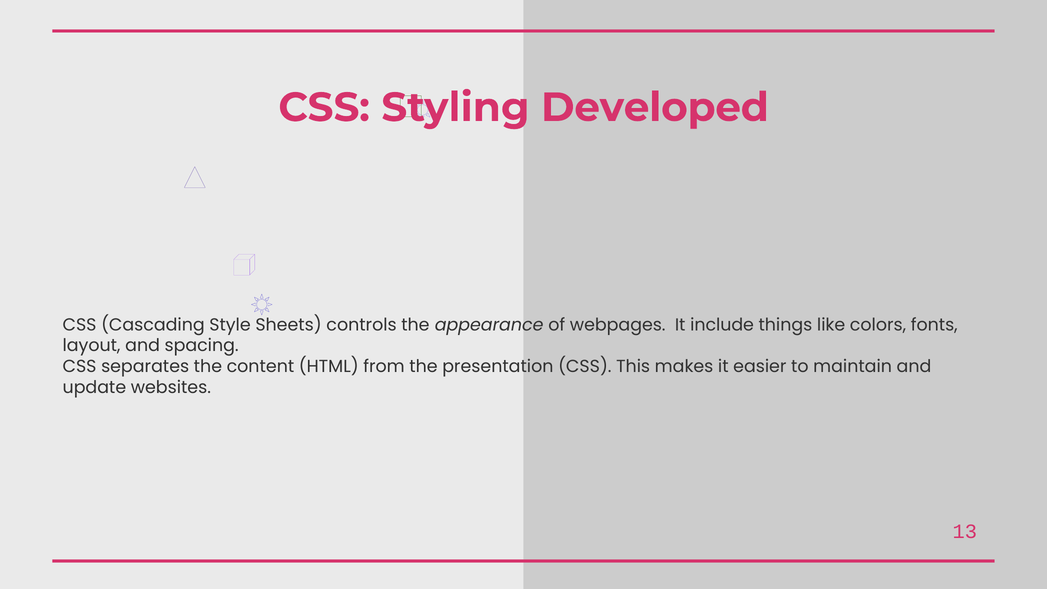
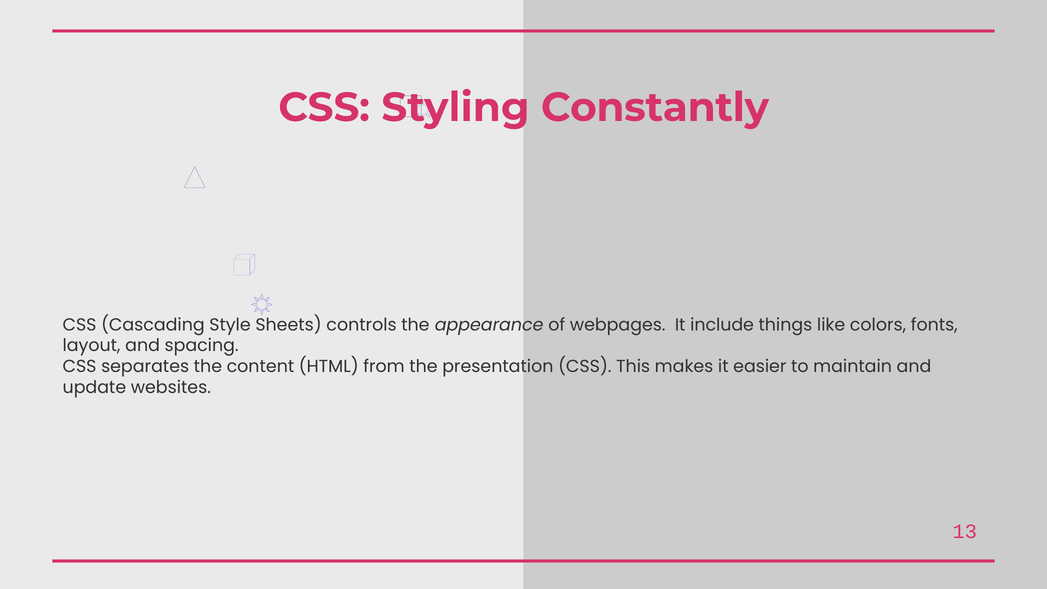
Developed: Developed -> Constantly
